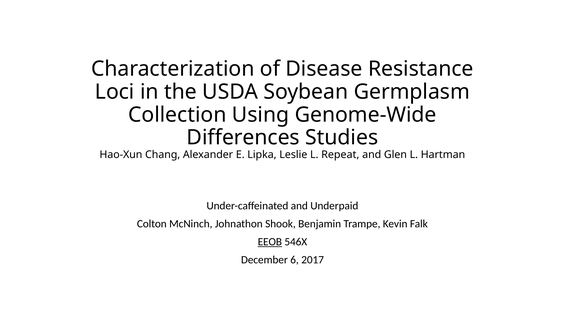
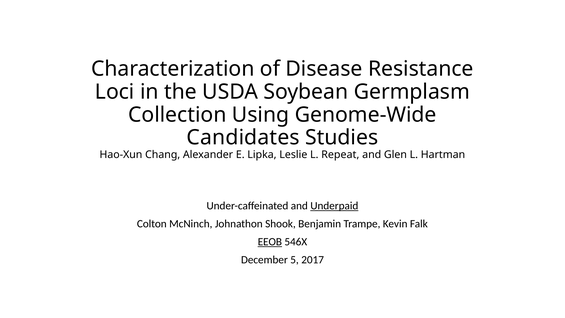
Differences: Differences -> Candidates
Underpaid underline: none -> present
6: 6 -> 5
